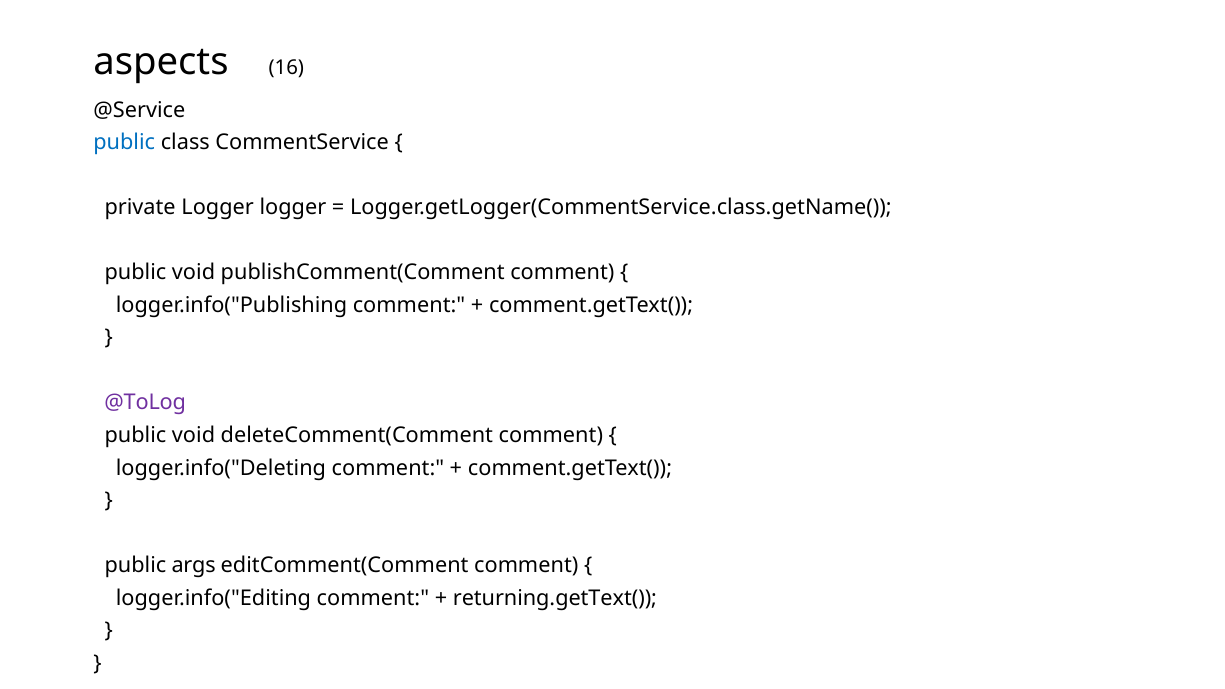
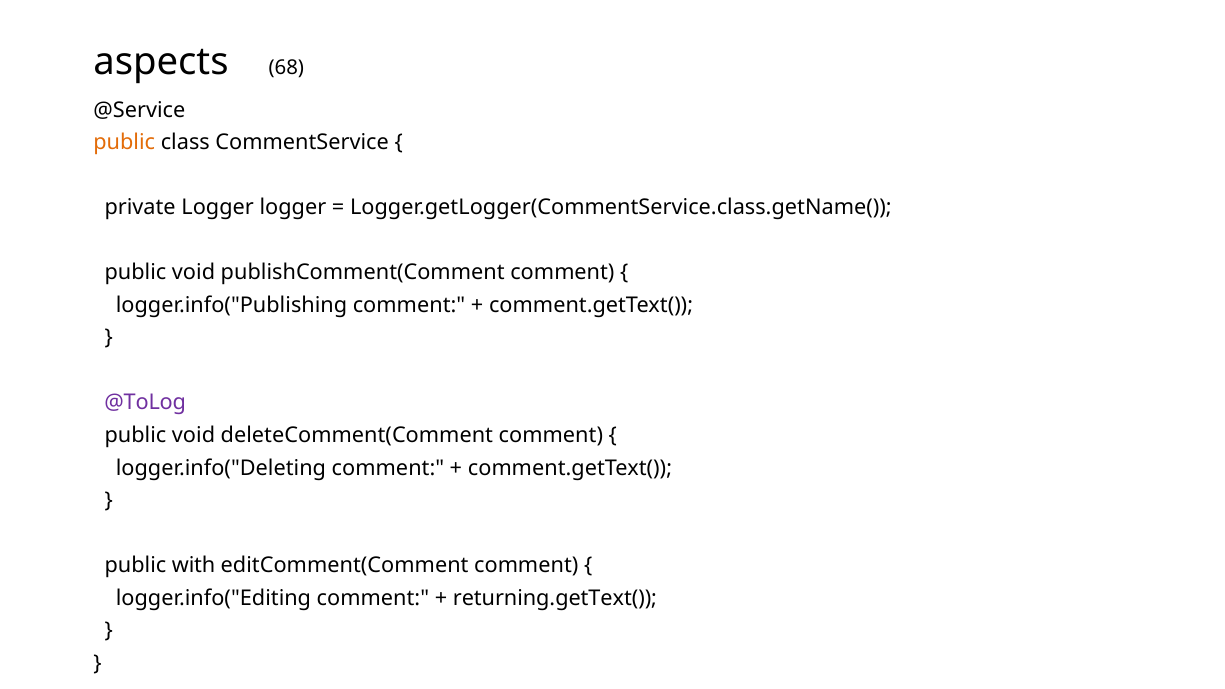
16: 16 -> 68
public at (124, 142) colour: blue -> orange
args: args -> with
